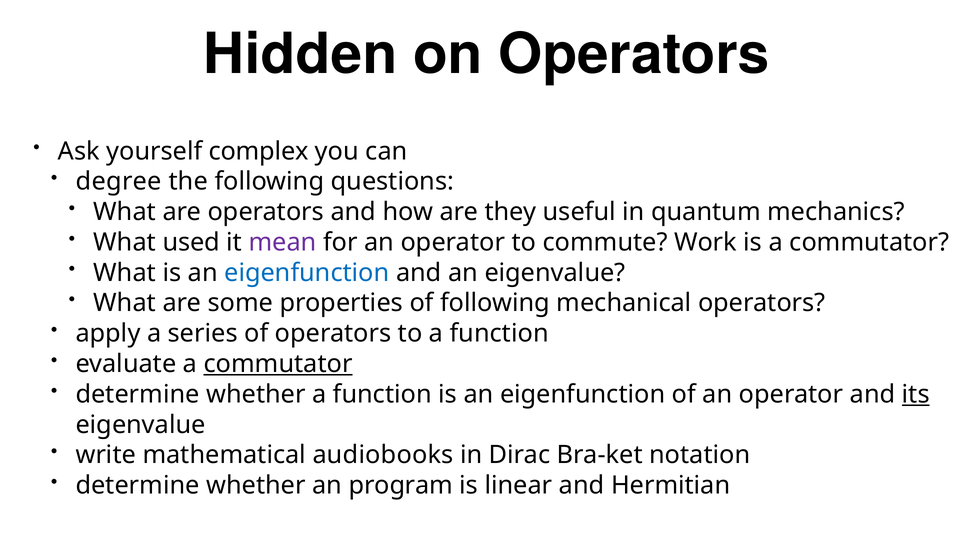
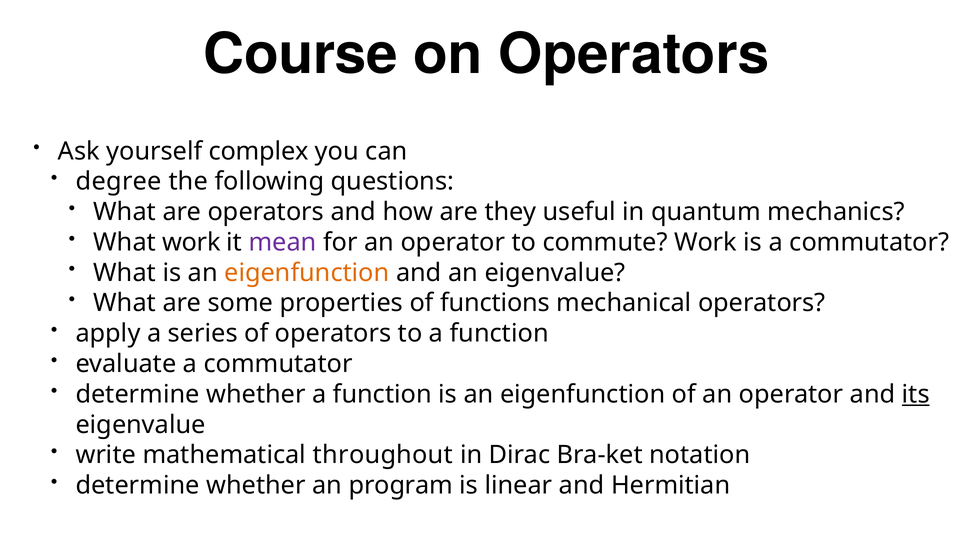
Hidden: Hidden -> Course
What used: used -> work
eigenfunction at (307, 273) colour: blue -> orange
of following: following -> functions
commutator at (278, 364) underline: present -> none
audiobooks: audiobooks -> throughout
